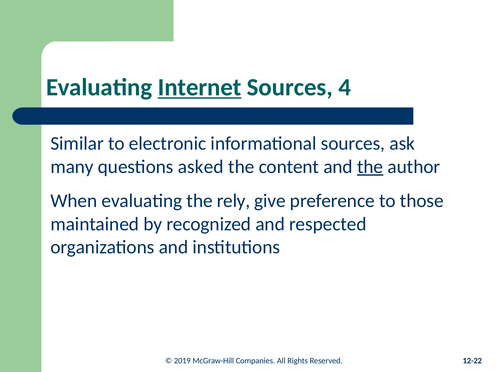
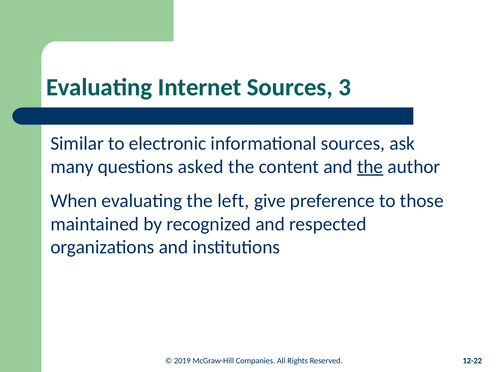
Internet underline: present -> none
4: 4 -> 3
rely: rely -> left
